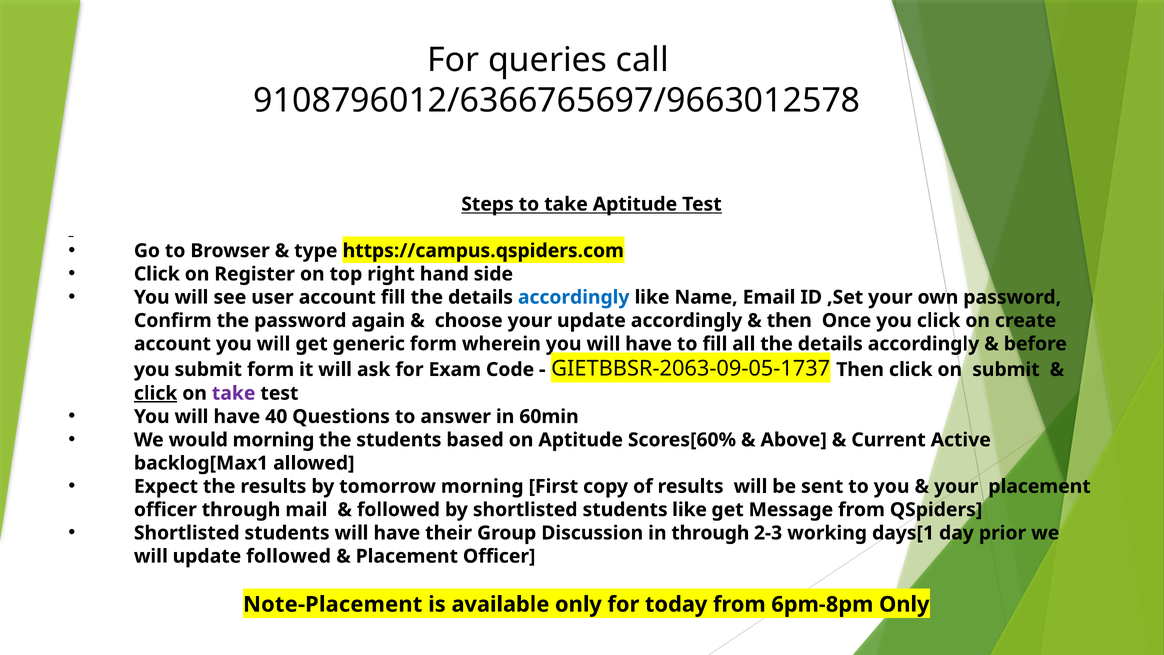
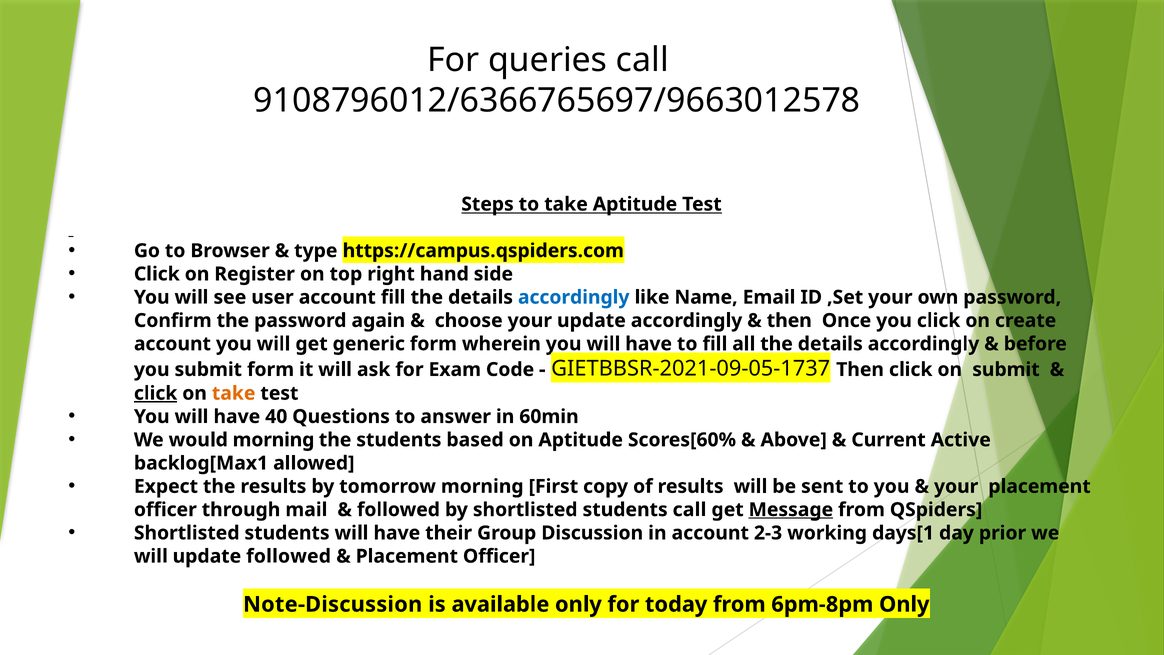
GIETBBSR-2063-09-05-1737: GIETBBSR-2063-09-05-1737 -> GIETBBSR-2021-09-05-1737
take at (234, 393) colour: purple -> orange
students like: like -> call
Message underline: none -> present
in through: through -> account
Note-Placement: Note-Placement -> Note-Discussion
